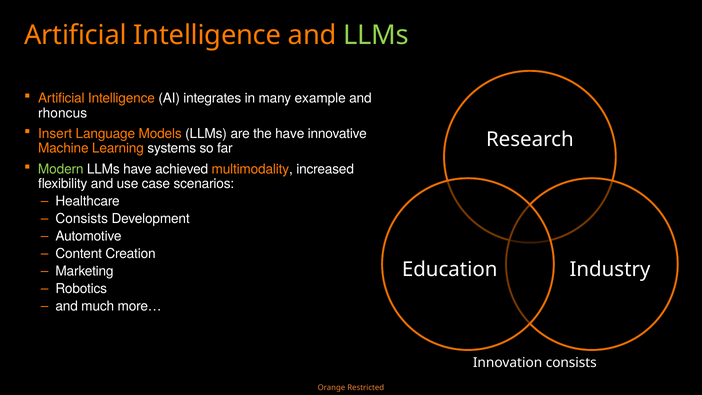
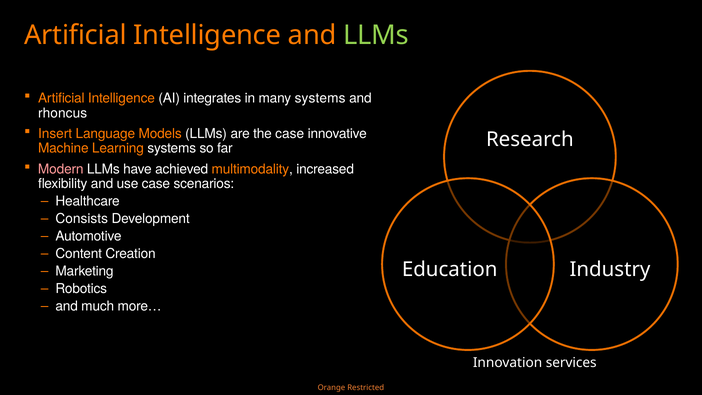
many example: example -> systems
the have: have -> case
Modern colour: light green -> pink
Innovation consists: consists -> services
